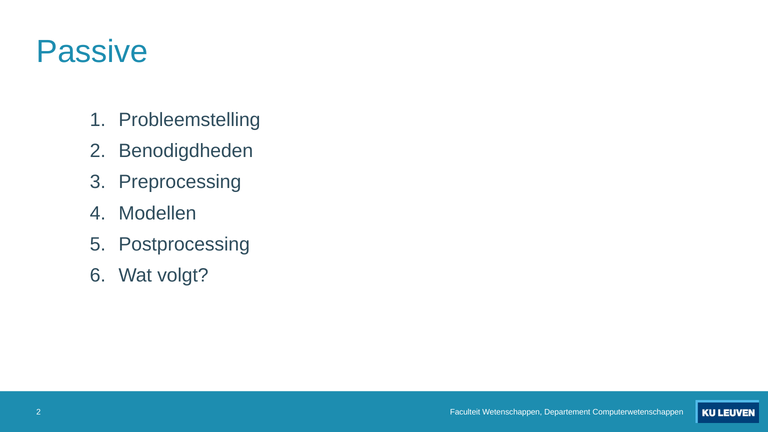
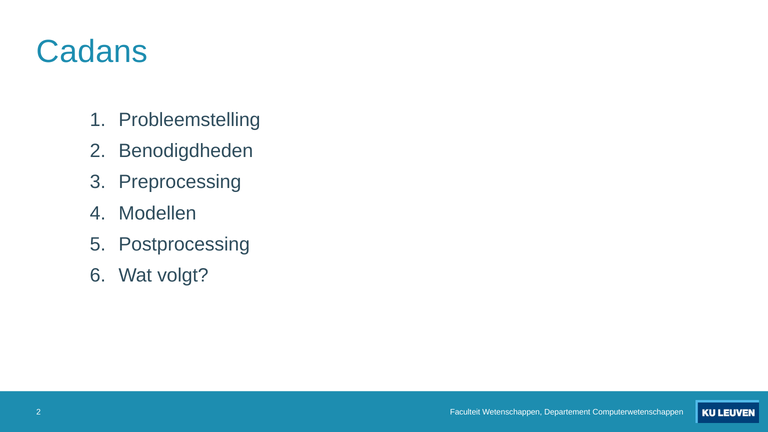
Passive: Passive -> Cadans
